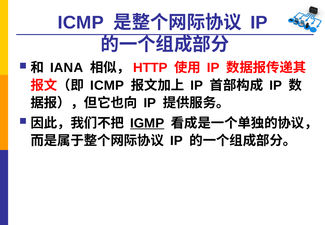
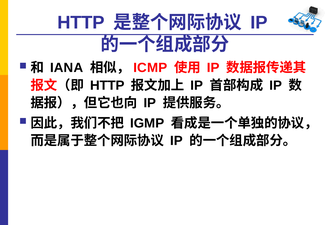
ICMP at (81, 23): ICMP -> HTTP
HTTP: HTTP -> ICMP
ICMP at (107, 85): ICMP -> HTTP
IGMP underline: present -> none
